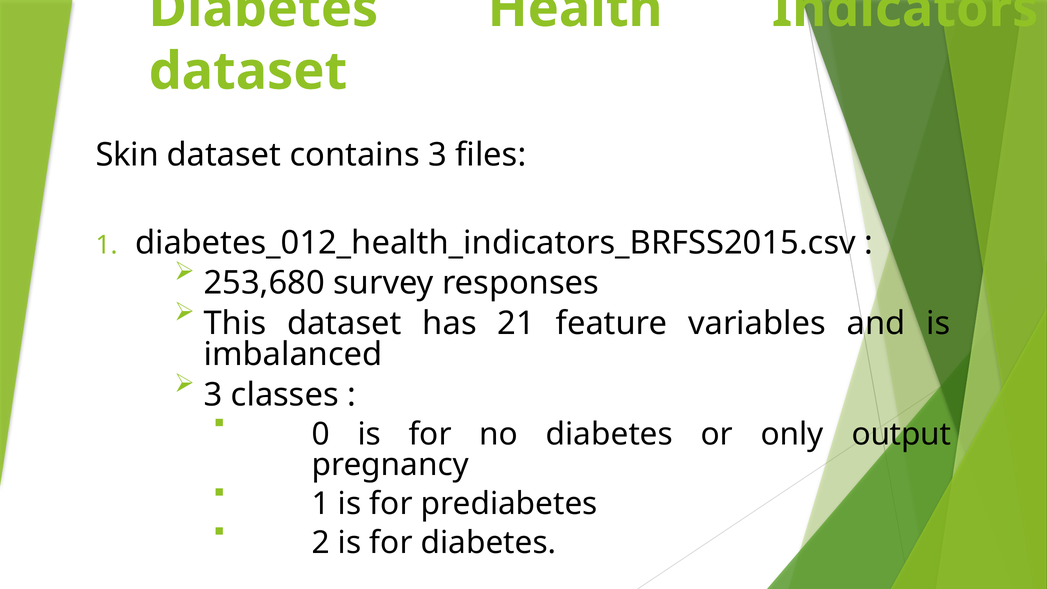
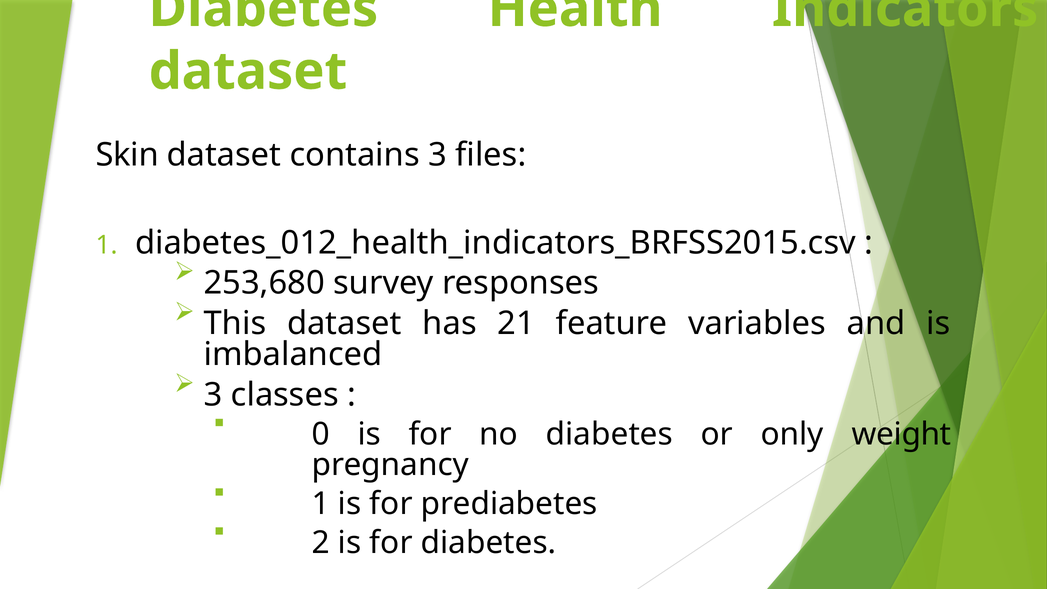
output: output -> weight
